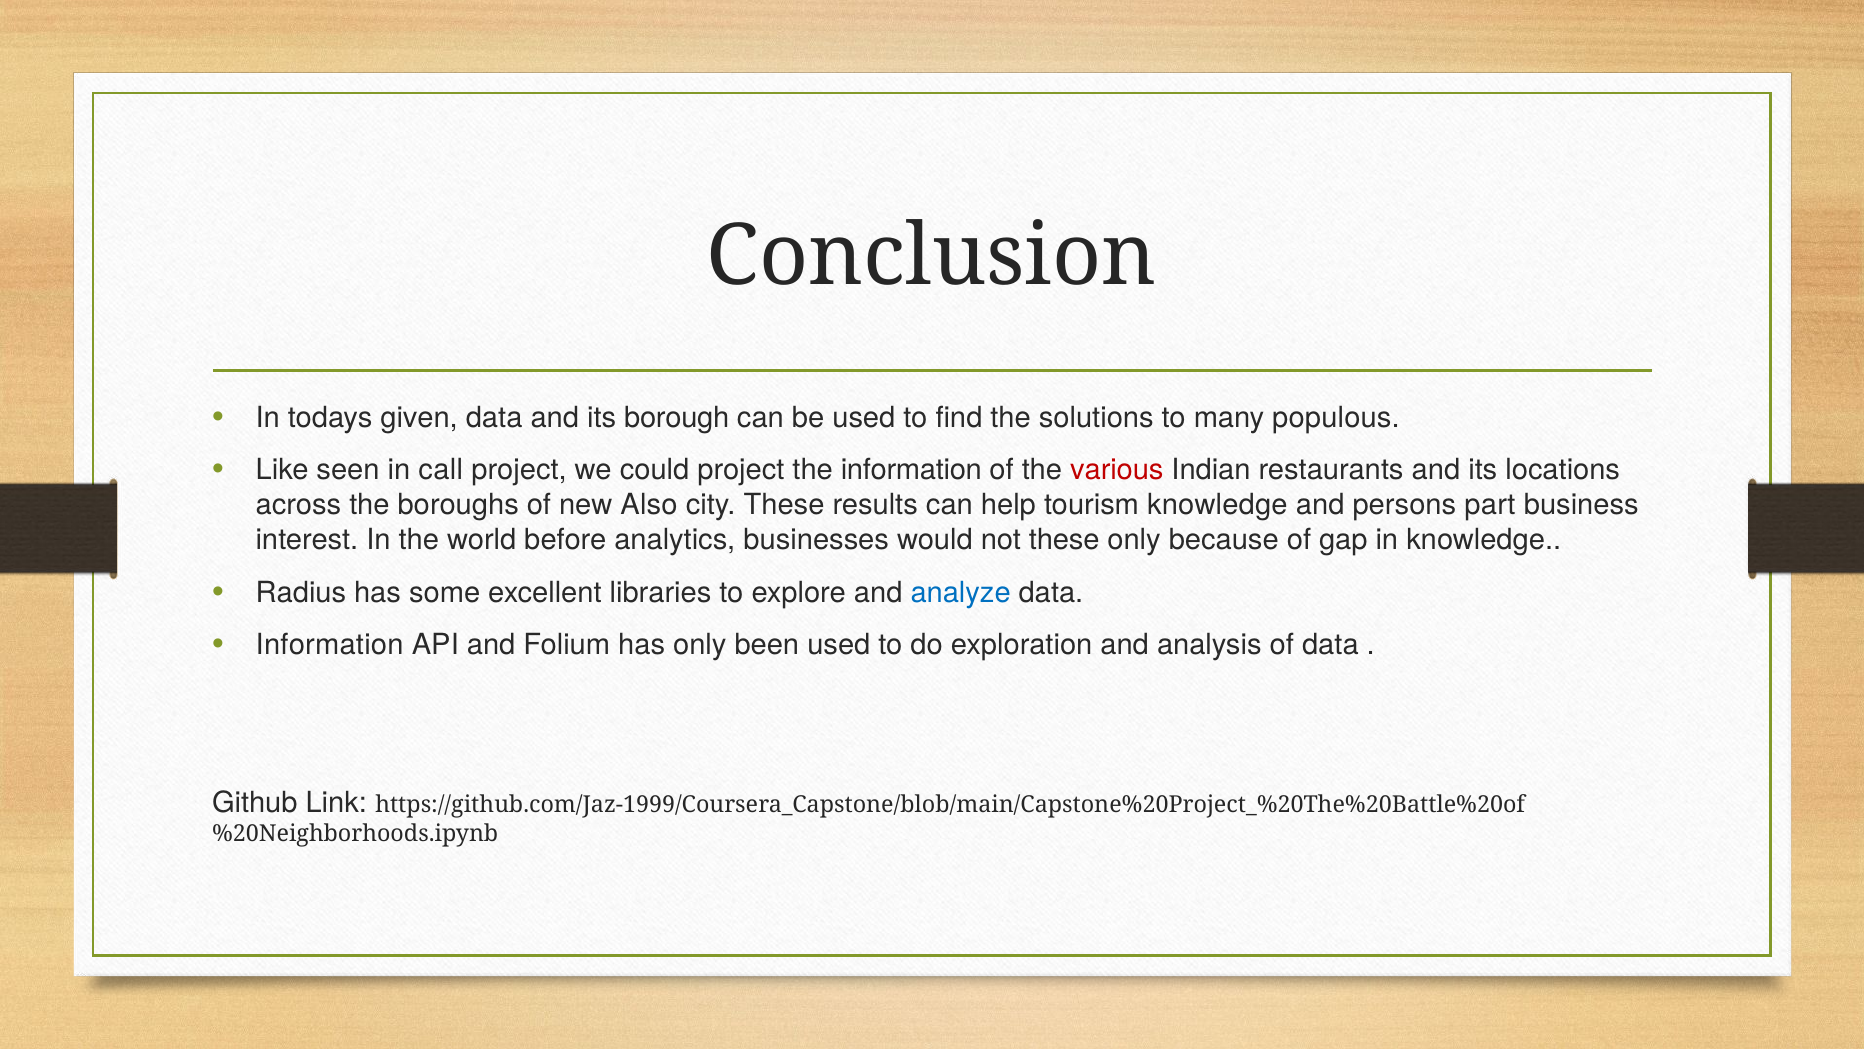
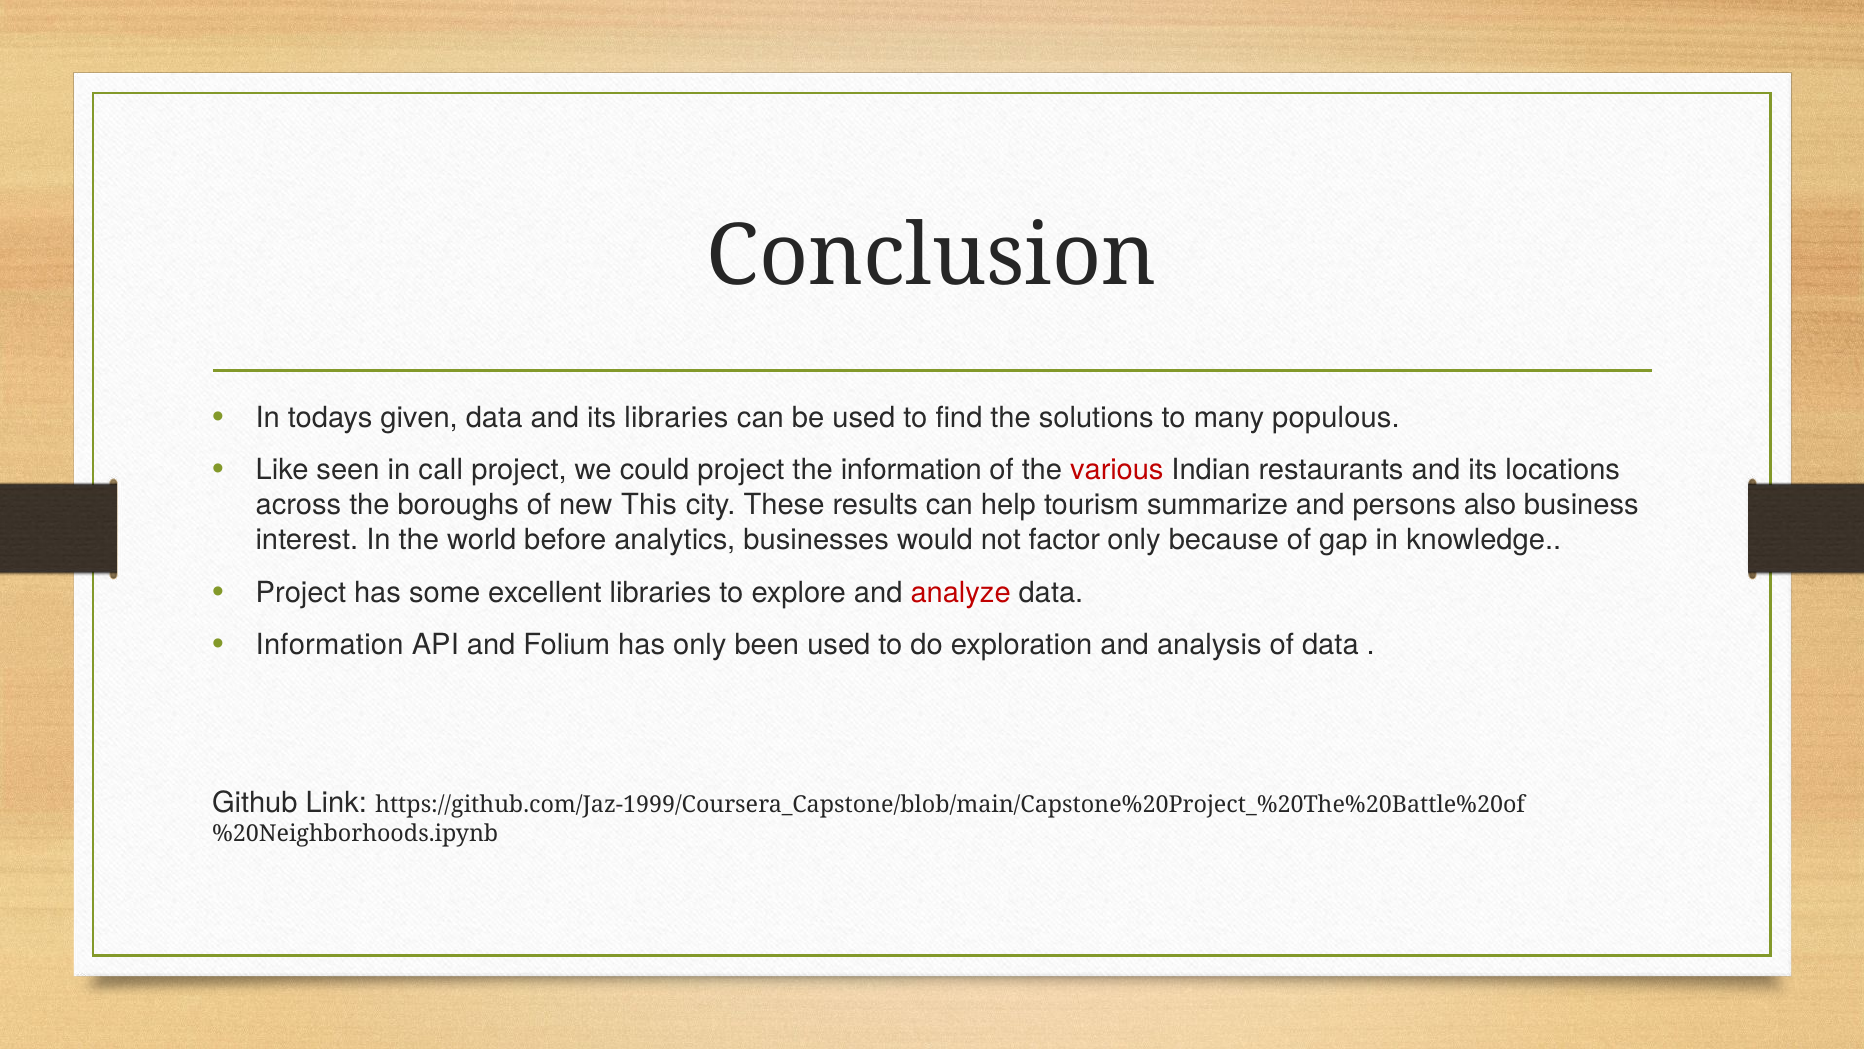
its borough: borough -> libraries
Also: Also -> This
tourism knowledge: knowledge -> summarize
part: part -> also
not these: these -> factor
Radius at (301, 592): Radius -> Project
analyze colour: blue -> red
